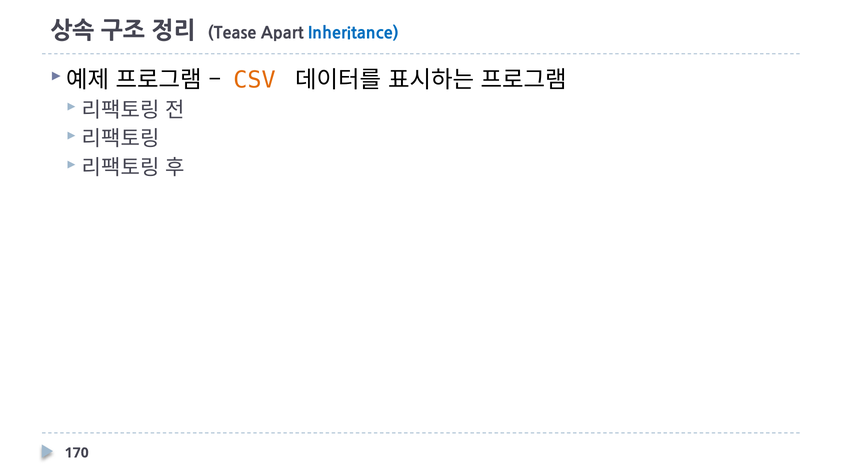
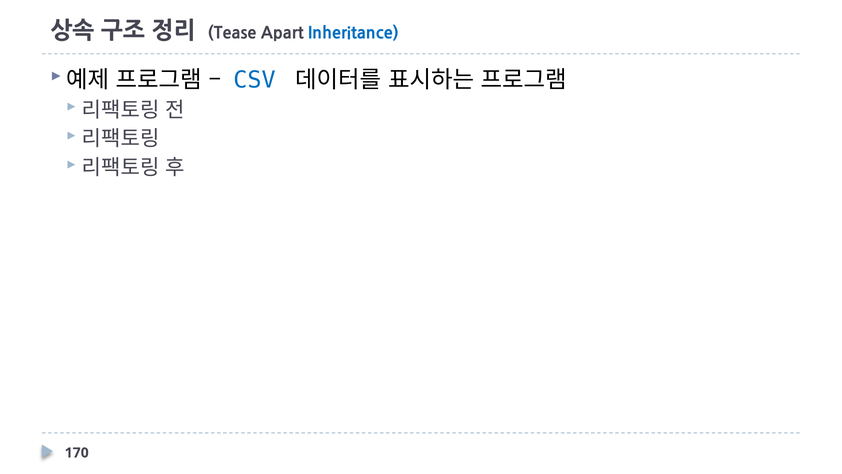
CSV colour: orange -> blue
